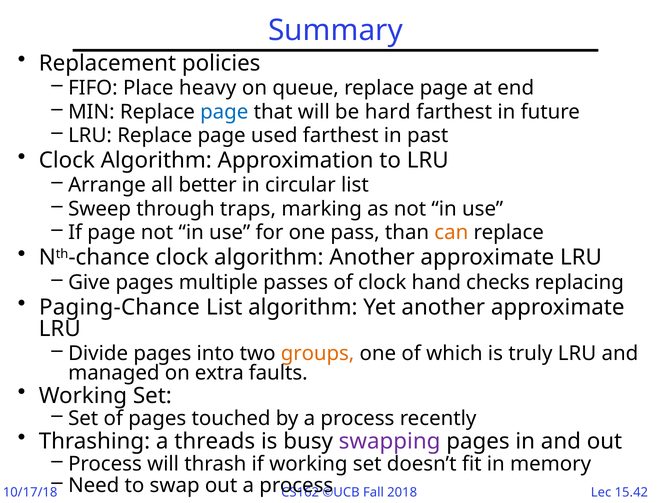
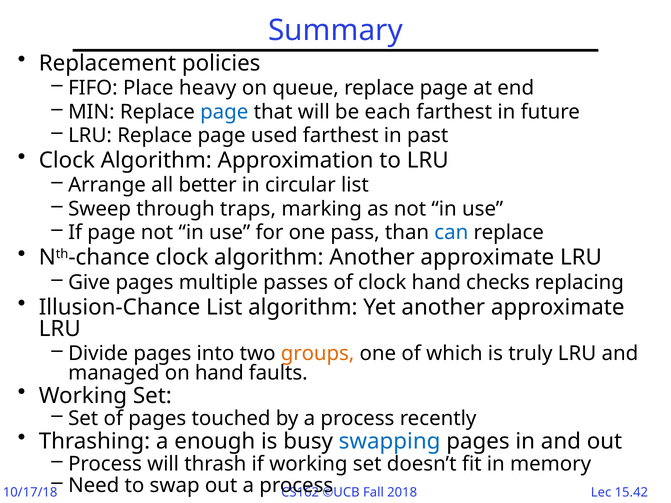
hard: hard -> each
can colour: orange -> blue
Paging-Chance: Paging-Chance -> Illusion-Chance
on extra: extra -> hand
threads: threads -> enough
swapping colour: purple -> blue
